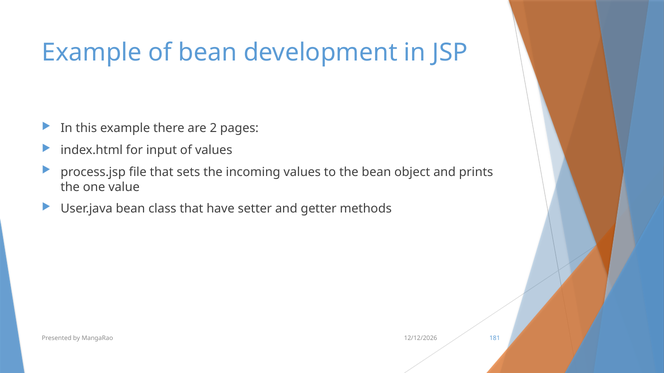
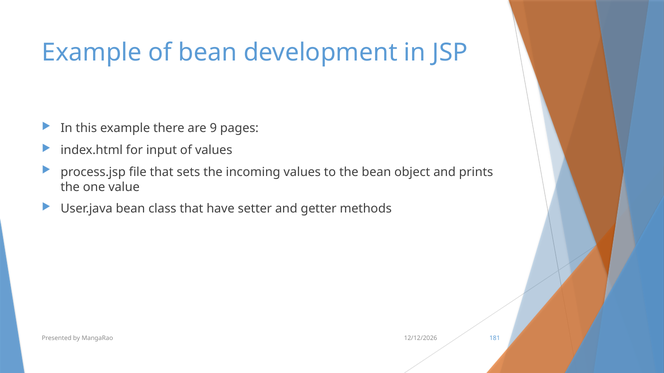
2: 2 -> 9
